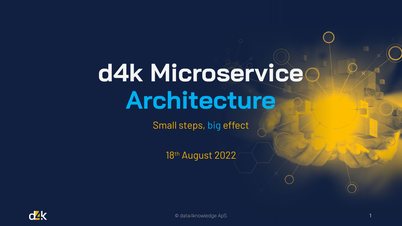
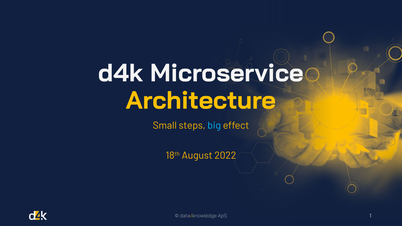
Architecture colour: light blue -> yellow
